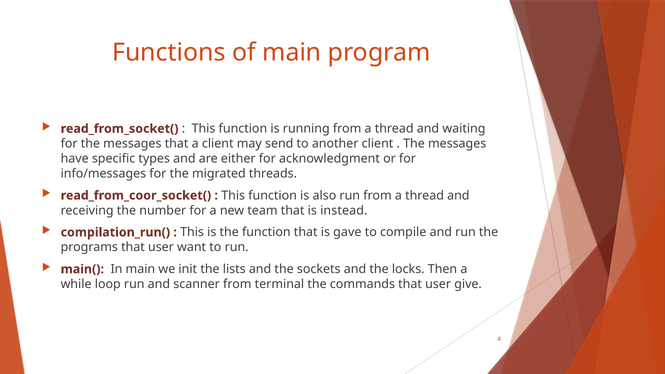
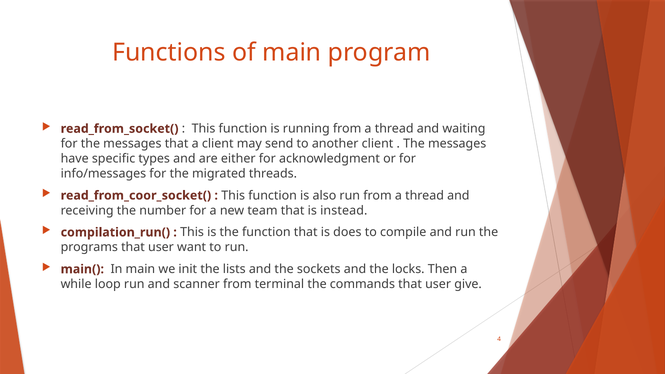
gave: gave -> does
